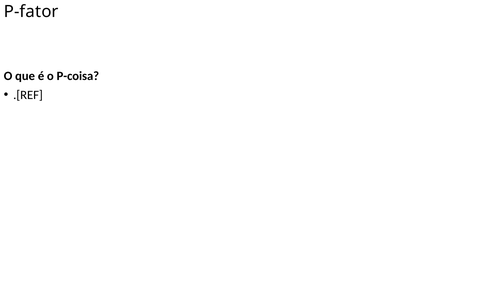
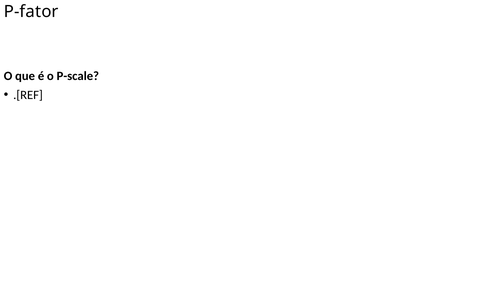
P-coisa: P-coisa -> P-scale
